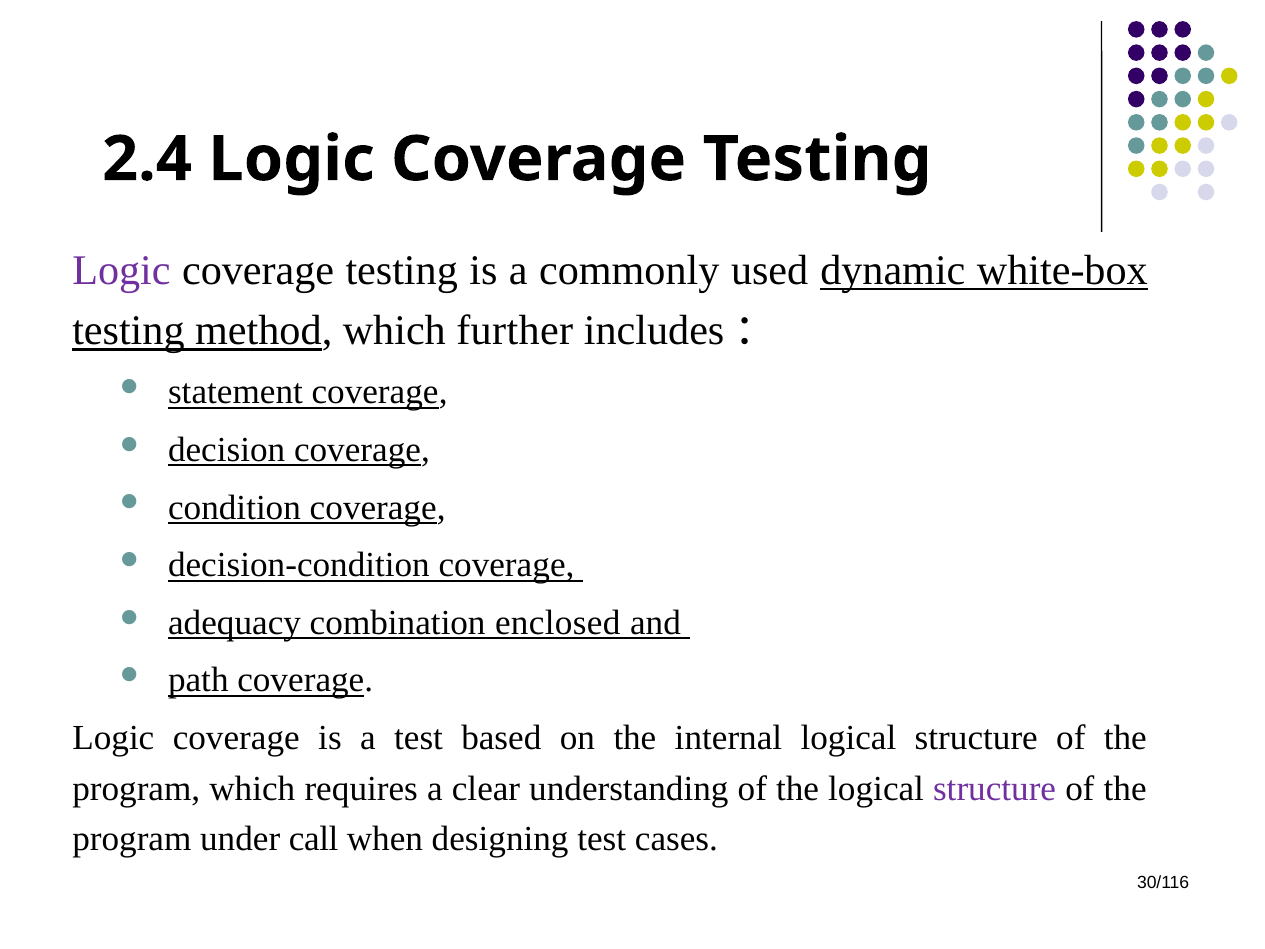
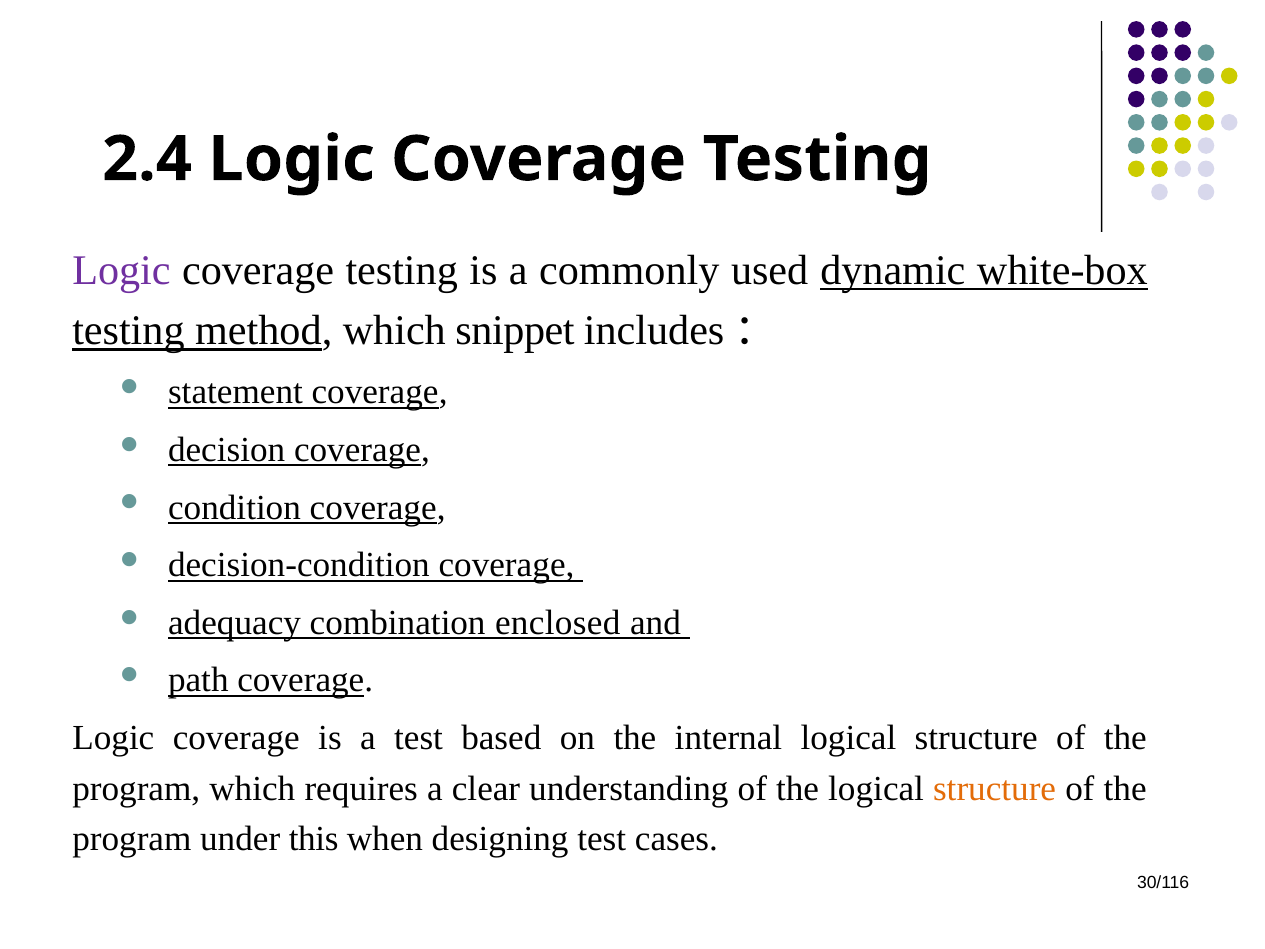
further: further -> snippet
structure at (995, 788) colour: purple -> orange
call: call -> this
